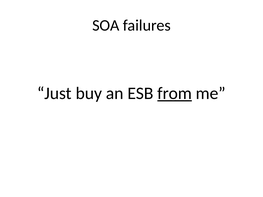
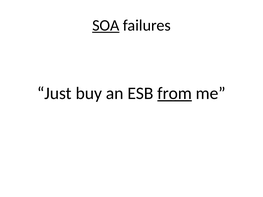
SOA underline: none -> present
